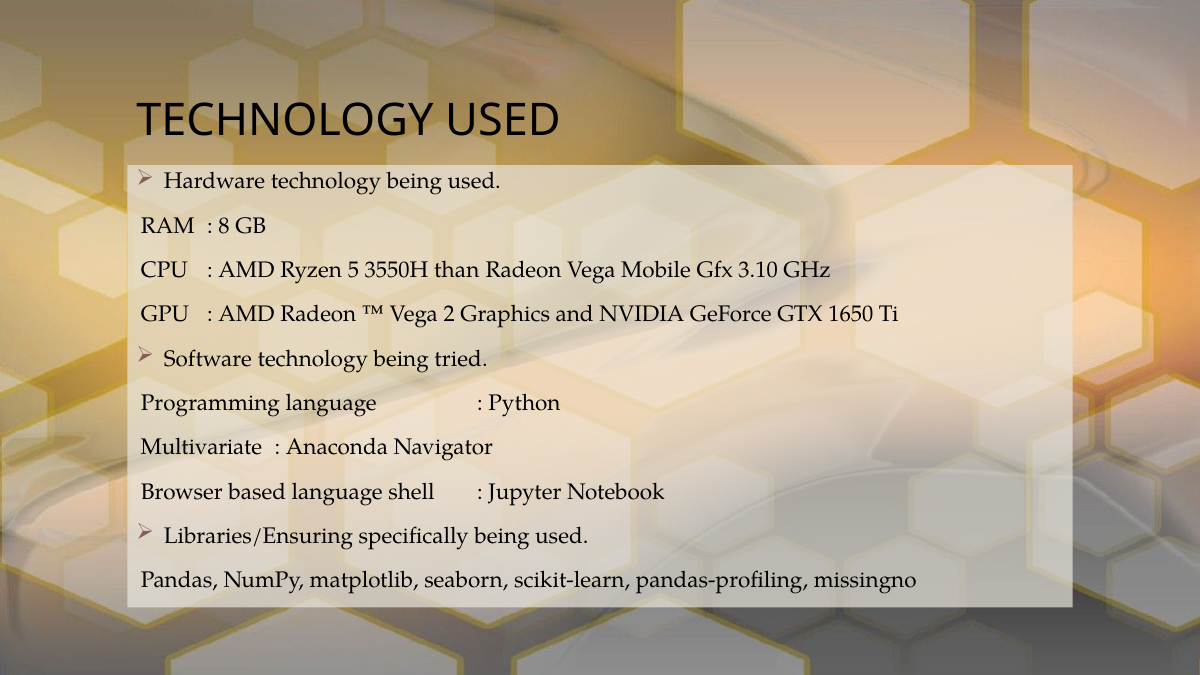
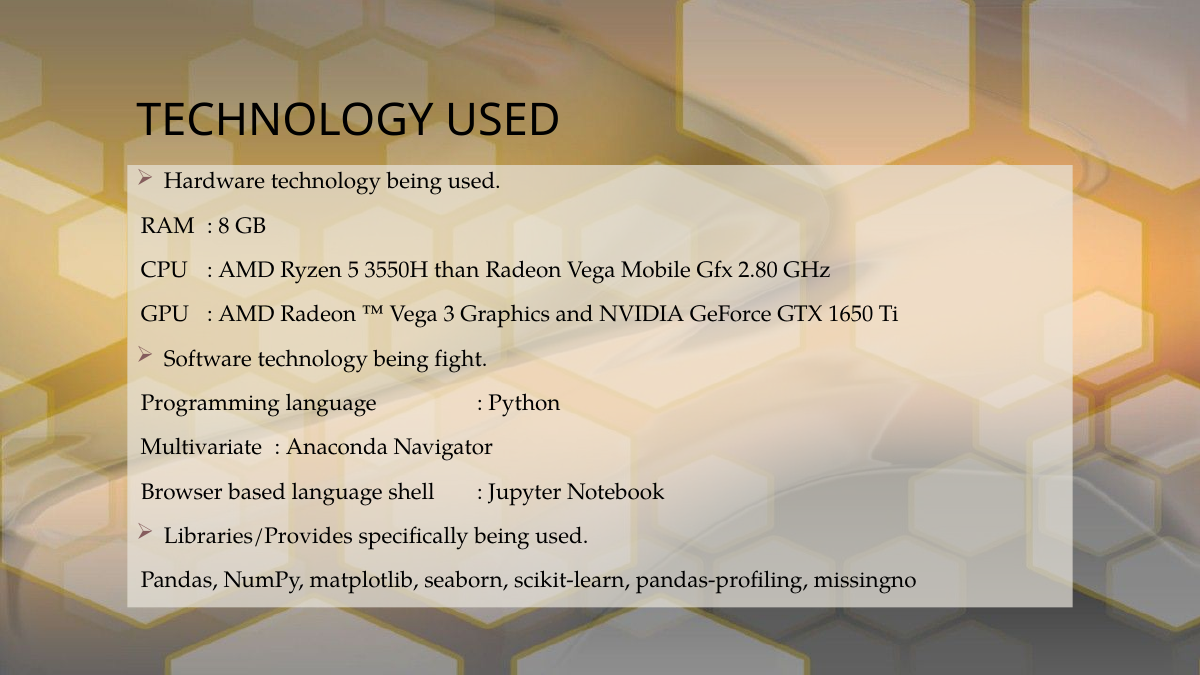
3.10: 3.10 -> 2.80
2: 2 -> 3
tried: tried -> fight
Libraries/Ensuring: Libraries/Ensuring -> Libraries/Provides
